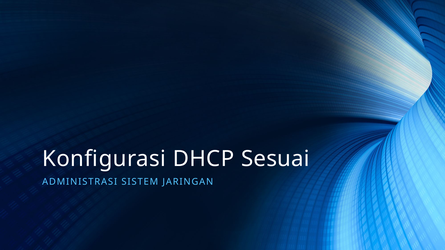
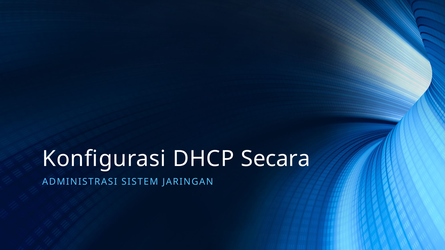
Sesuai: Sesuai -> Secara
